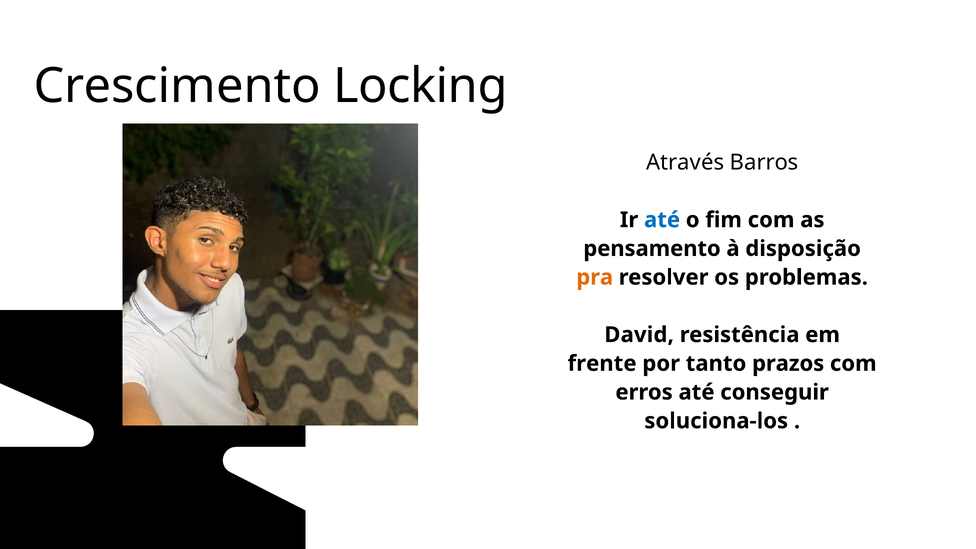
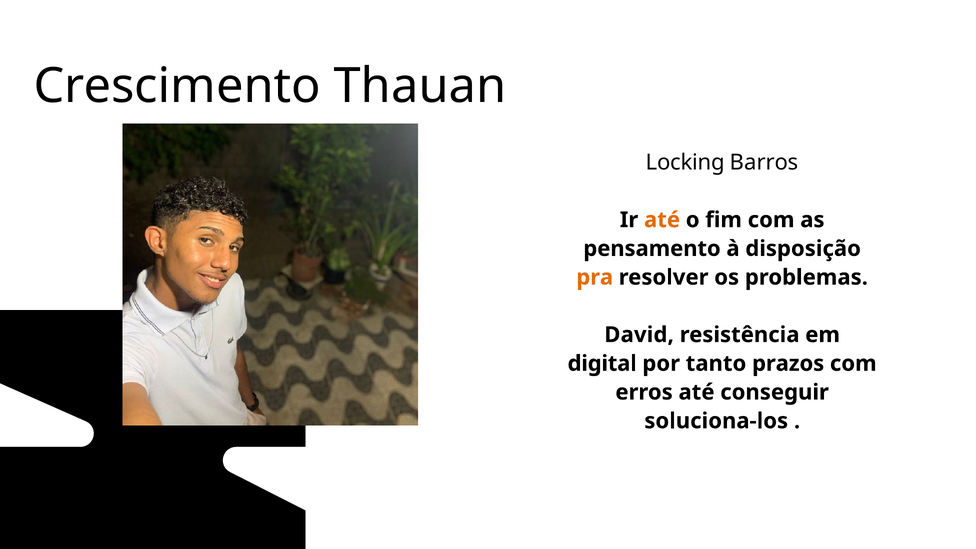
Locking: Locking -> Thauan
Através: Através -> Locking
até at (662, 220) colour: blue -> orange
frente: frente -> digital
